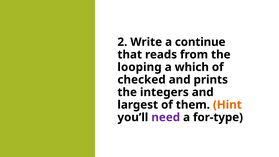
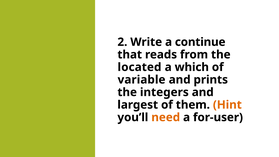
looping: looping -> located
checked: checked -> variable
need colour: purple -> orange
for-type: for-type -> for-user
